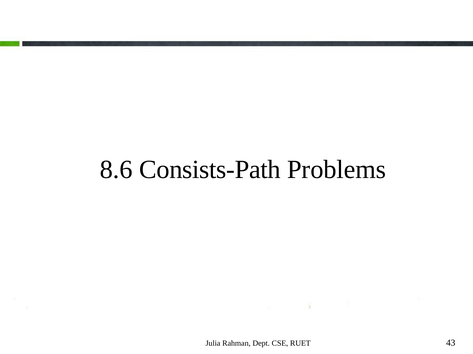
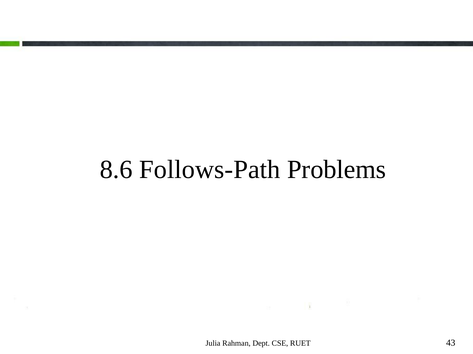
Consists-Path: Consists-Path -> Follows-Path
